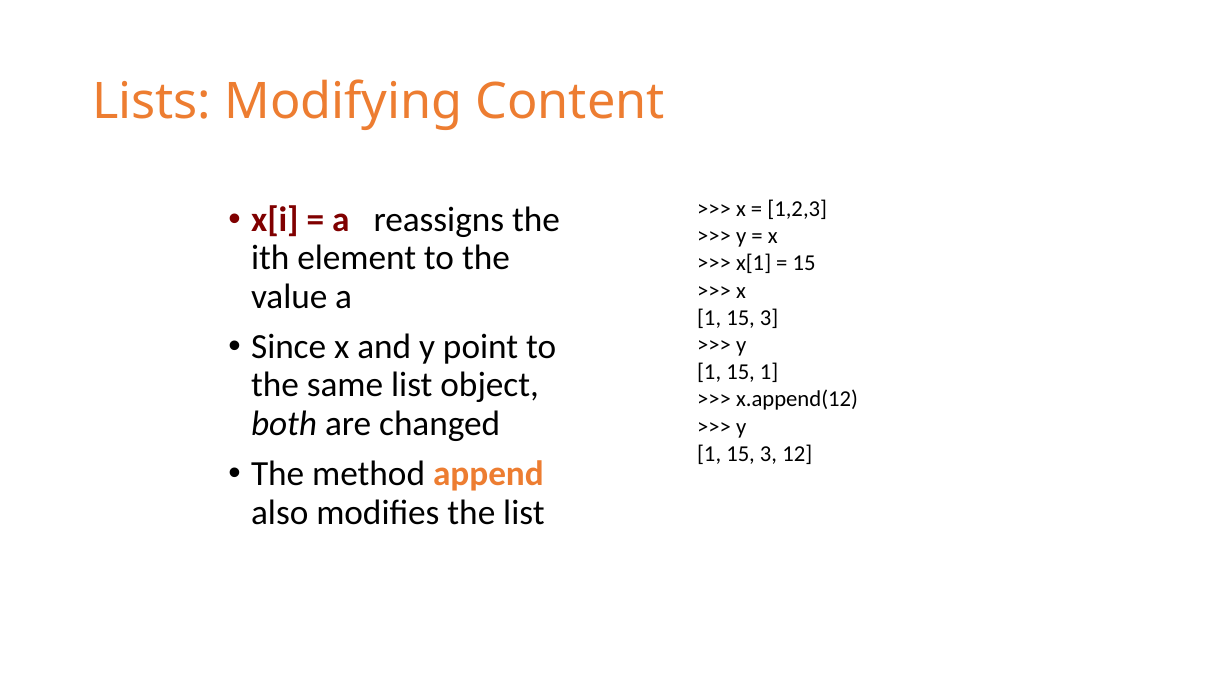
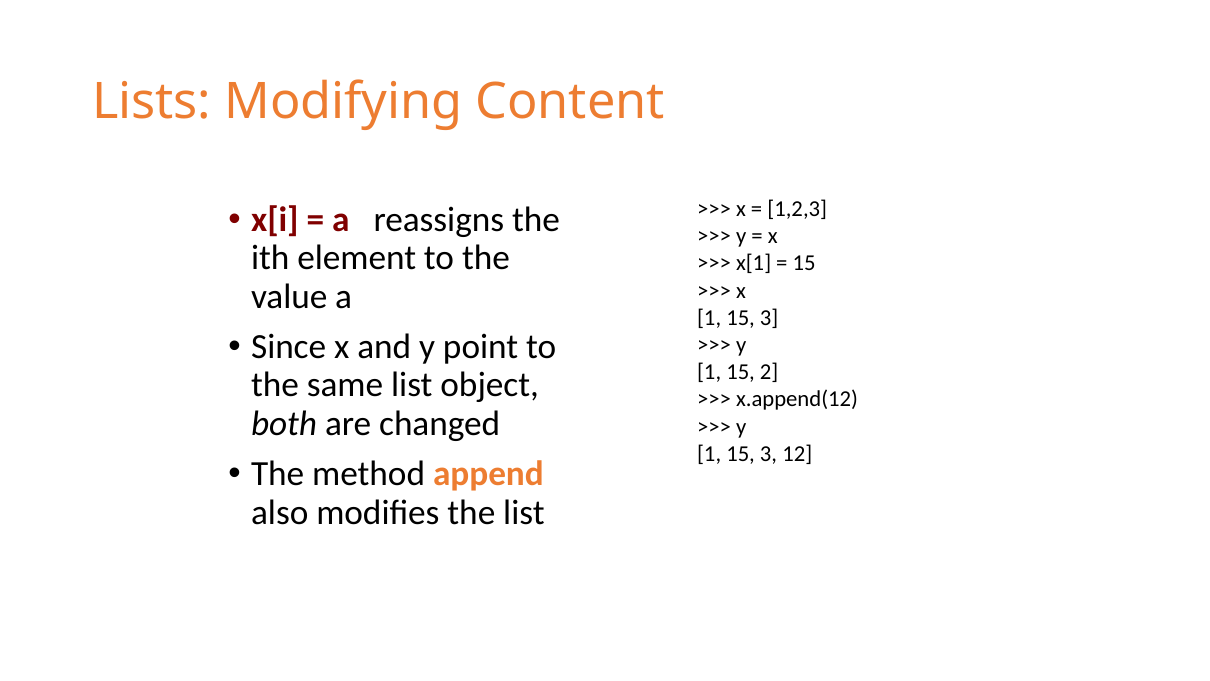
15 1: 1 -> 2
